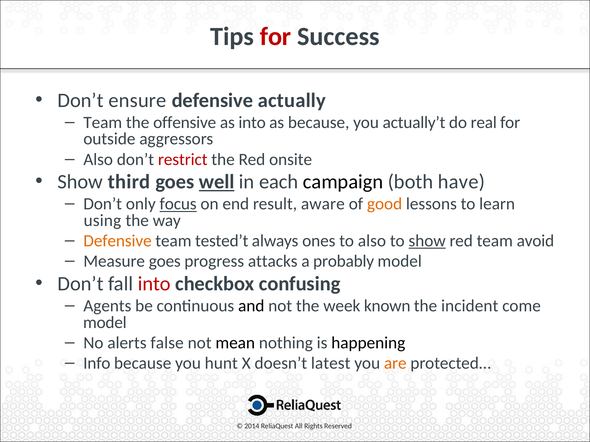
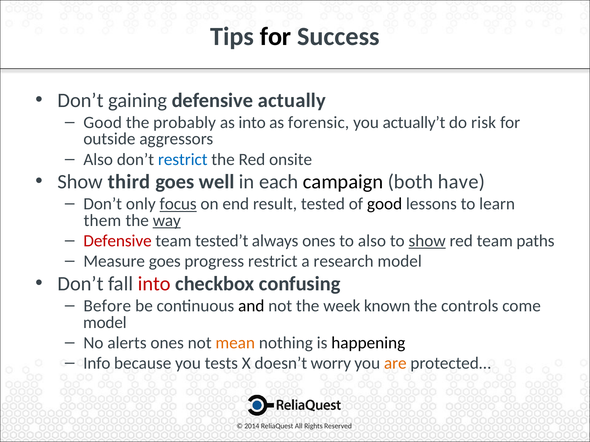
for at (276, 37) colour: red -> black
ensure: ensure -> gaining
Team at (103, 123): Team -> Good
offensive: offensive -> probably
as because: because -> forensic
real: real -> risk
restrict at (183, 160) colour: red -> blue
well underline: present -> none
aware: aware -> tested
good at (385, 204) colour: orange -> black
using: using -> them
way underline: none -> present
Defensive at (117, 241) colour: orange -> red
avoid: avoid -> paths
progress attacks: attacks -> restrict
probably: probably -> research
Agents: Agents -> Before
incident: incident -> controls
alerts false: false -> ones
mean colour: black -> orange
hunt: hunt -> tests
latest: latest -> worry
